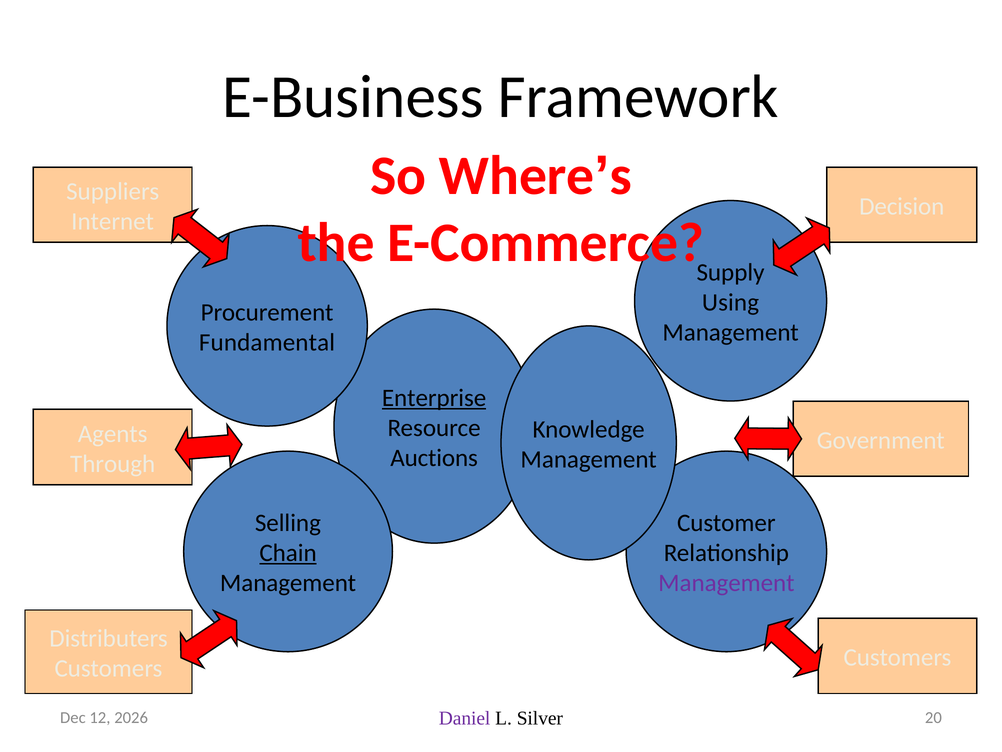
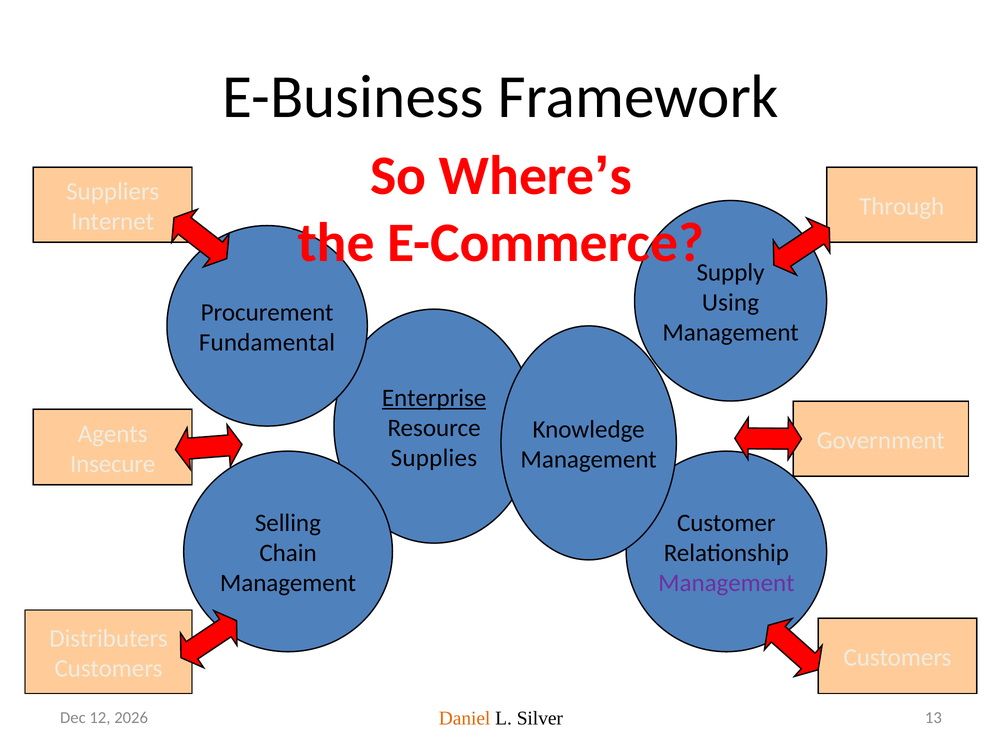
Decision: Decision -> Through
Auctions: Auctions -> Supplies
Through: Through -> Insecure
Chain underline: present -> none
Daniel colour: purple -> orange
20: 20 -> 13
